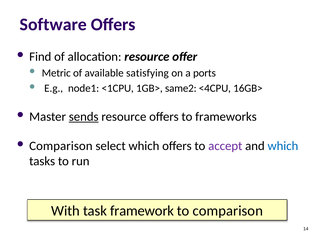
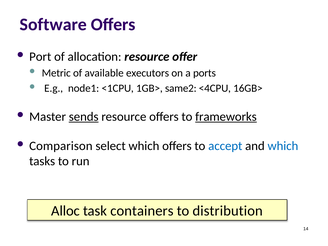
Find: Find -> Port
satisfying: satisfying -> executors
frameworks underline: none -> present
accept colour: purple -> blue
With: With -> Alloc
framework: framework -> containers
to comparison: comparison -> distribution
